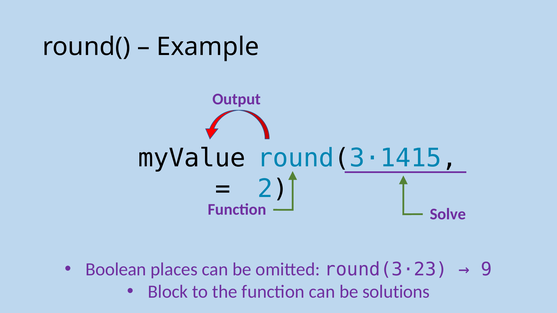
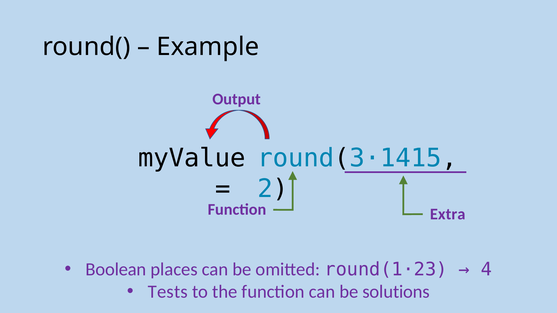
Solve: Solve -> Extra
round(3·23: round(3·23 -> round(1·23
9: 9 -> 4
Block: Block -> Tests
